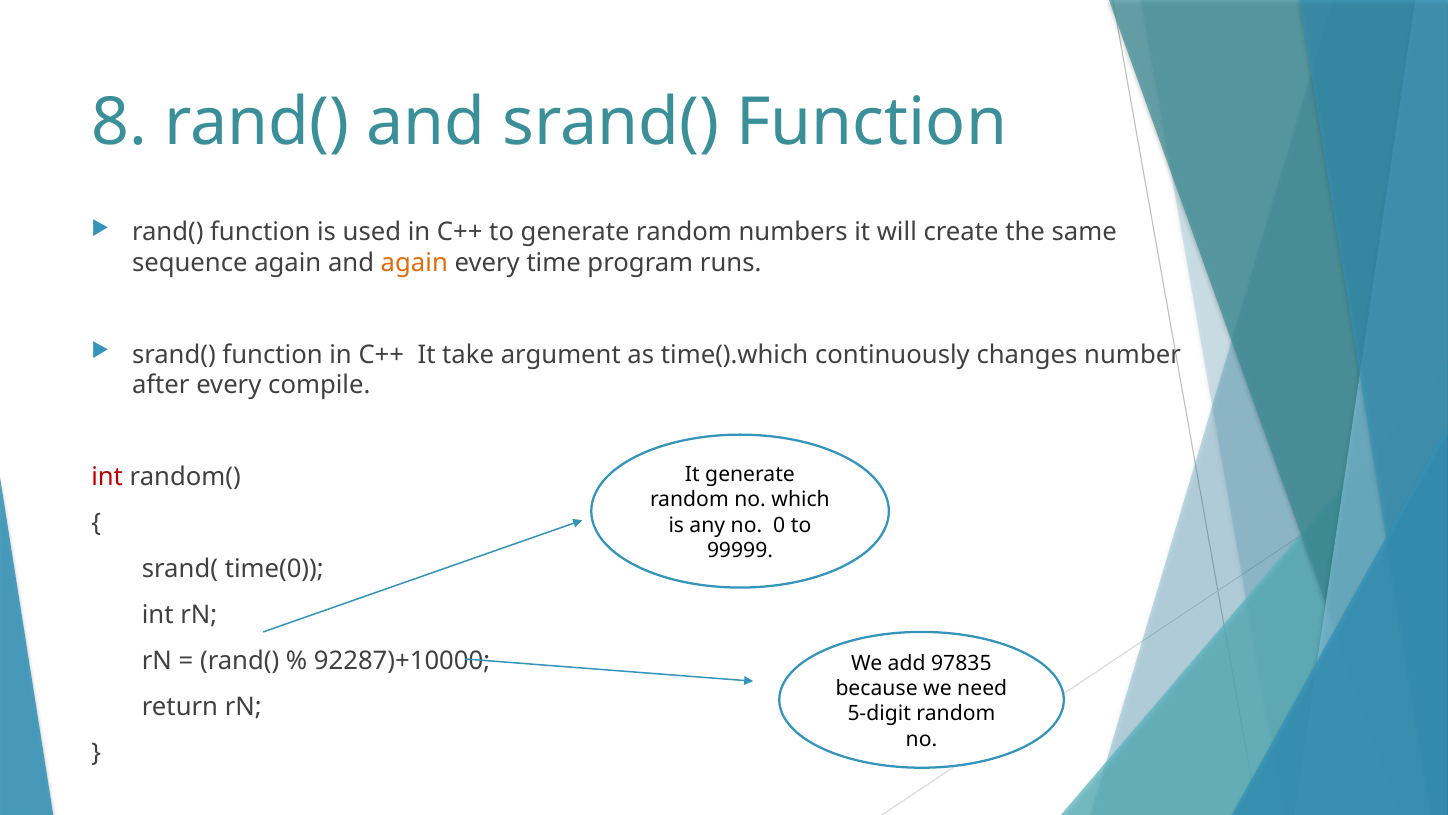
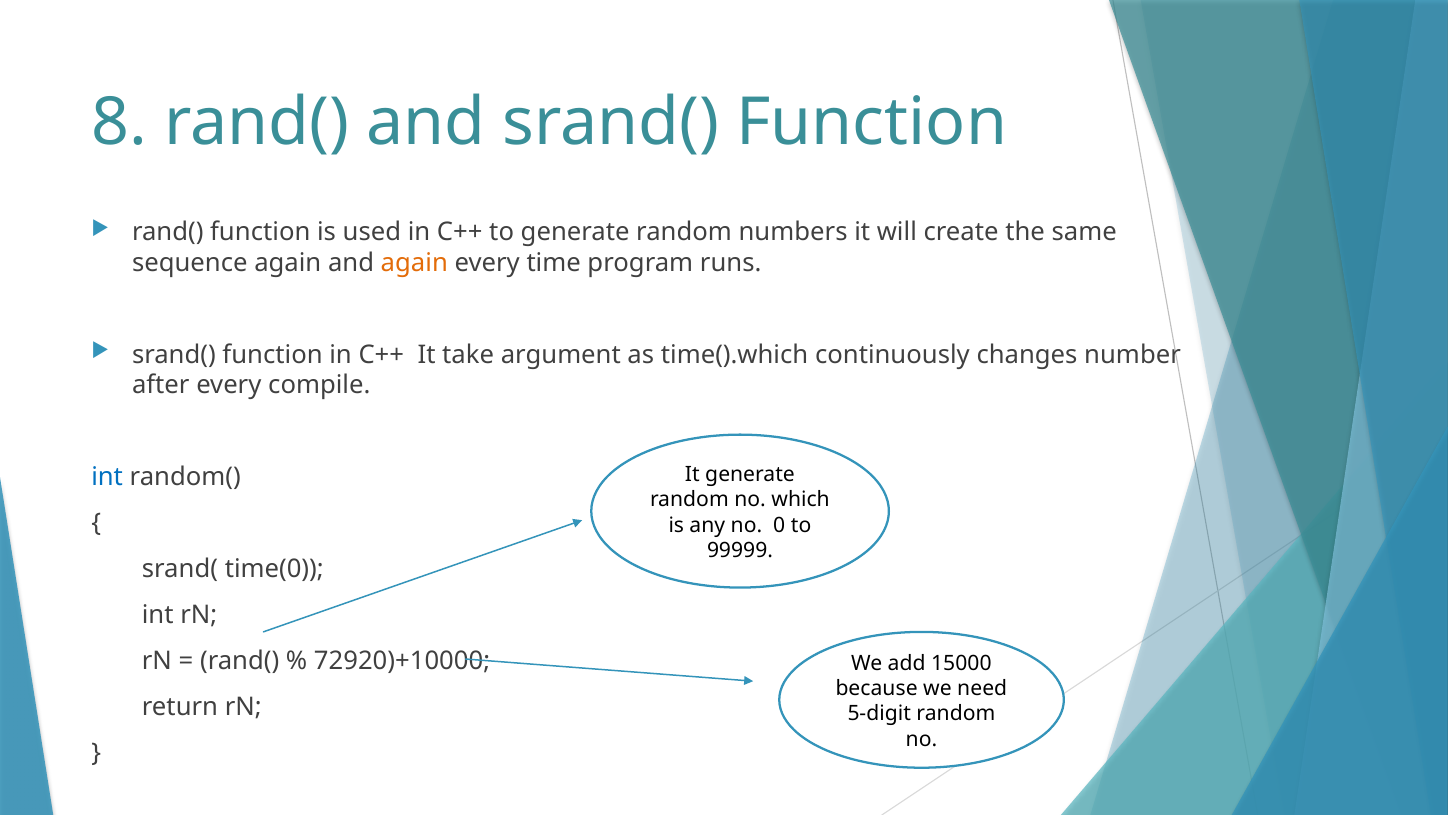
int at (107, 477) colour: red -> blue
92287)+10000: 92287)+10000 -> 72920)+10000
97835: 97835 -> 15000
